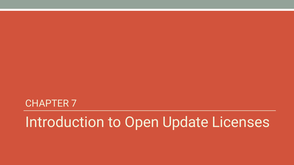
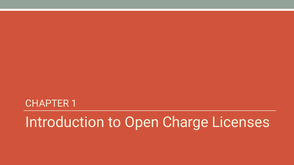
7: 7 -> 1
Update: Update -> Charge
